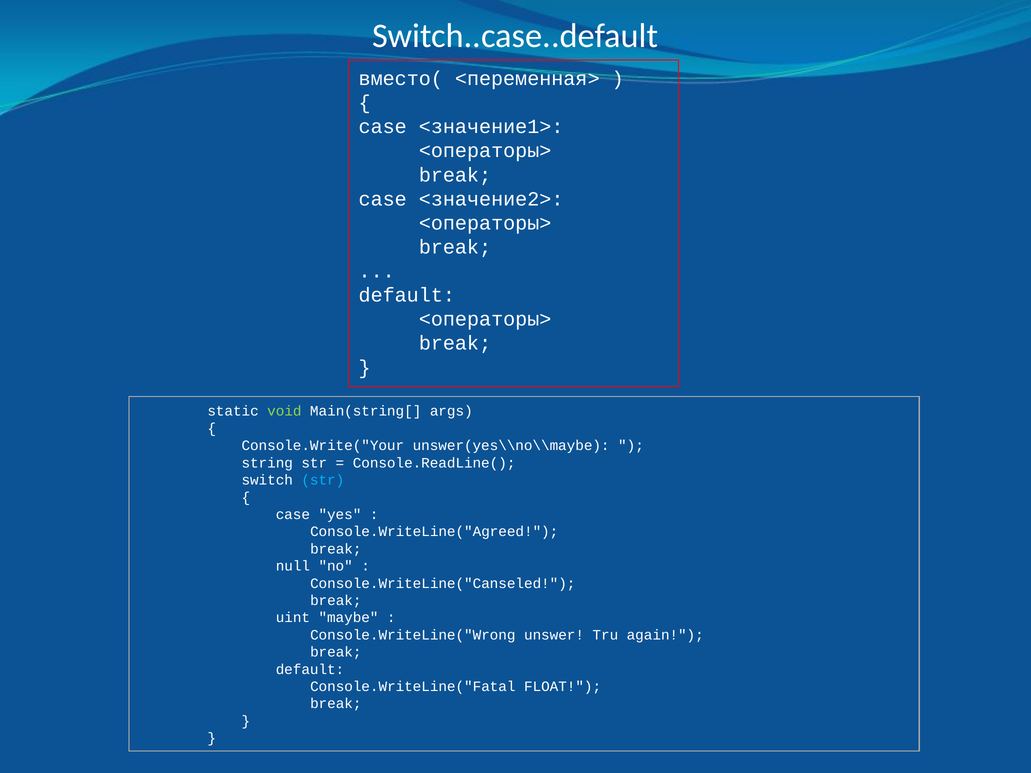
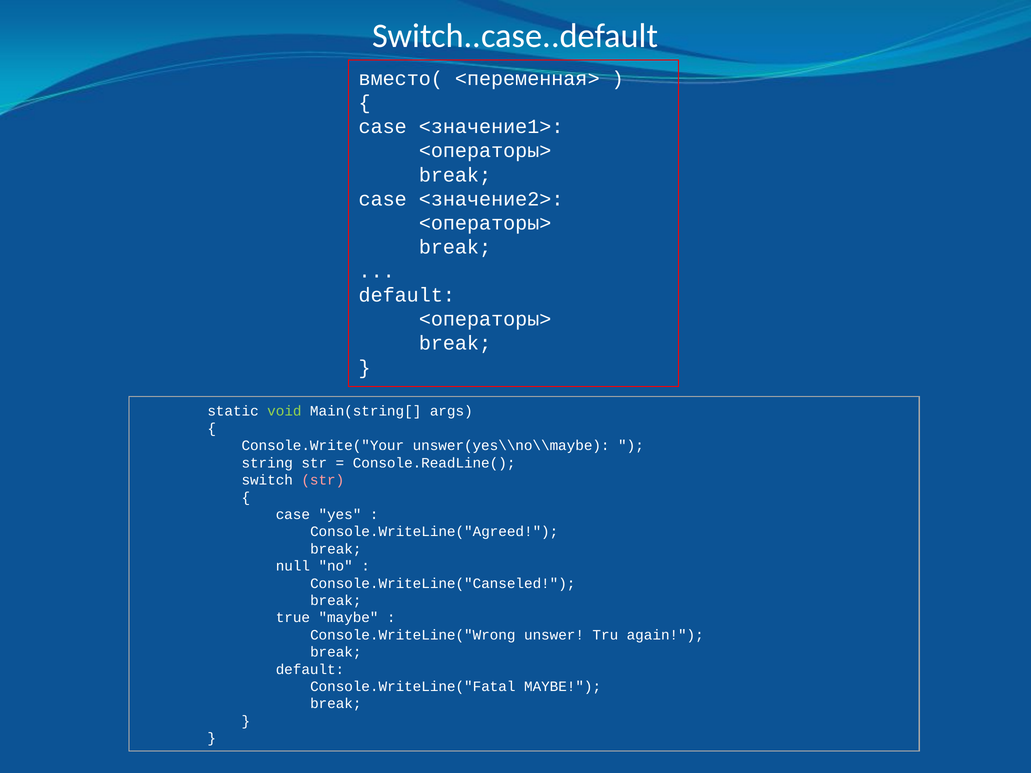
str at (323, 480) colour: light blue -> pink
uint: uint -> true
Console.WriteLine("Fatal FLOAT: FLOAT -> MAYBE
